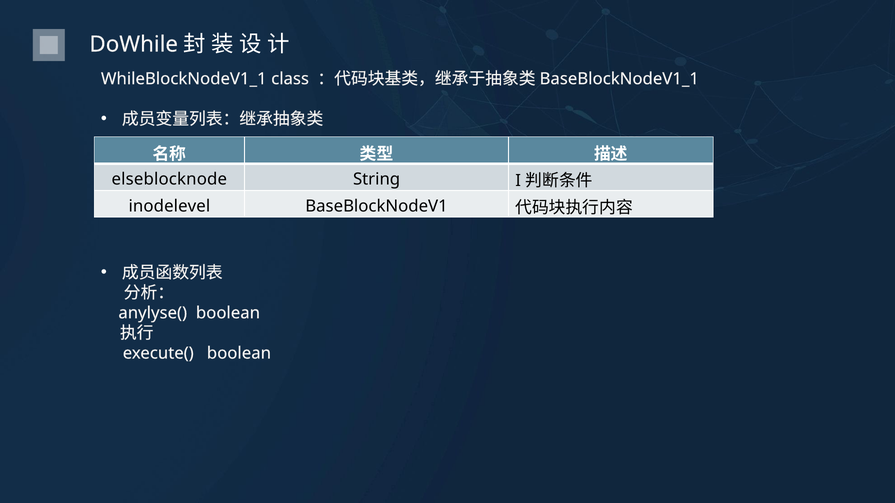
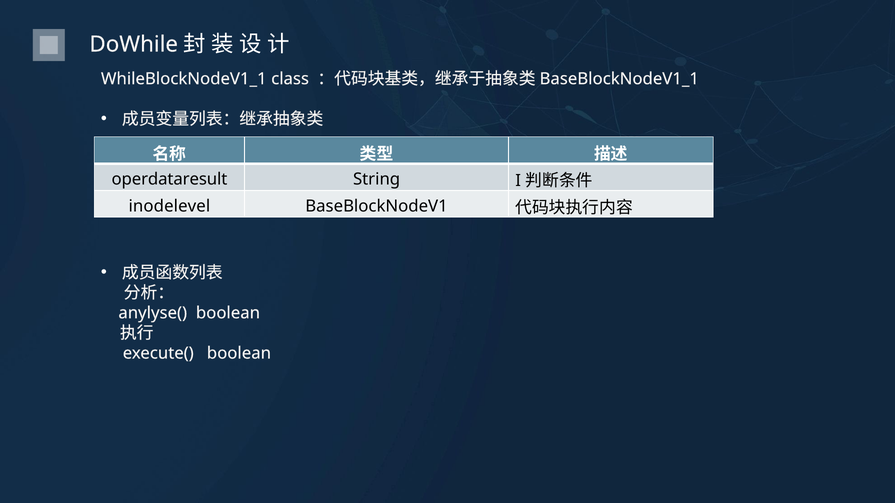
elseblocknode: elseblocknode -> operdataresult
